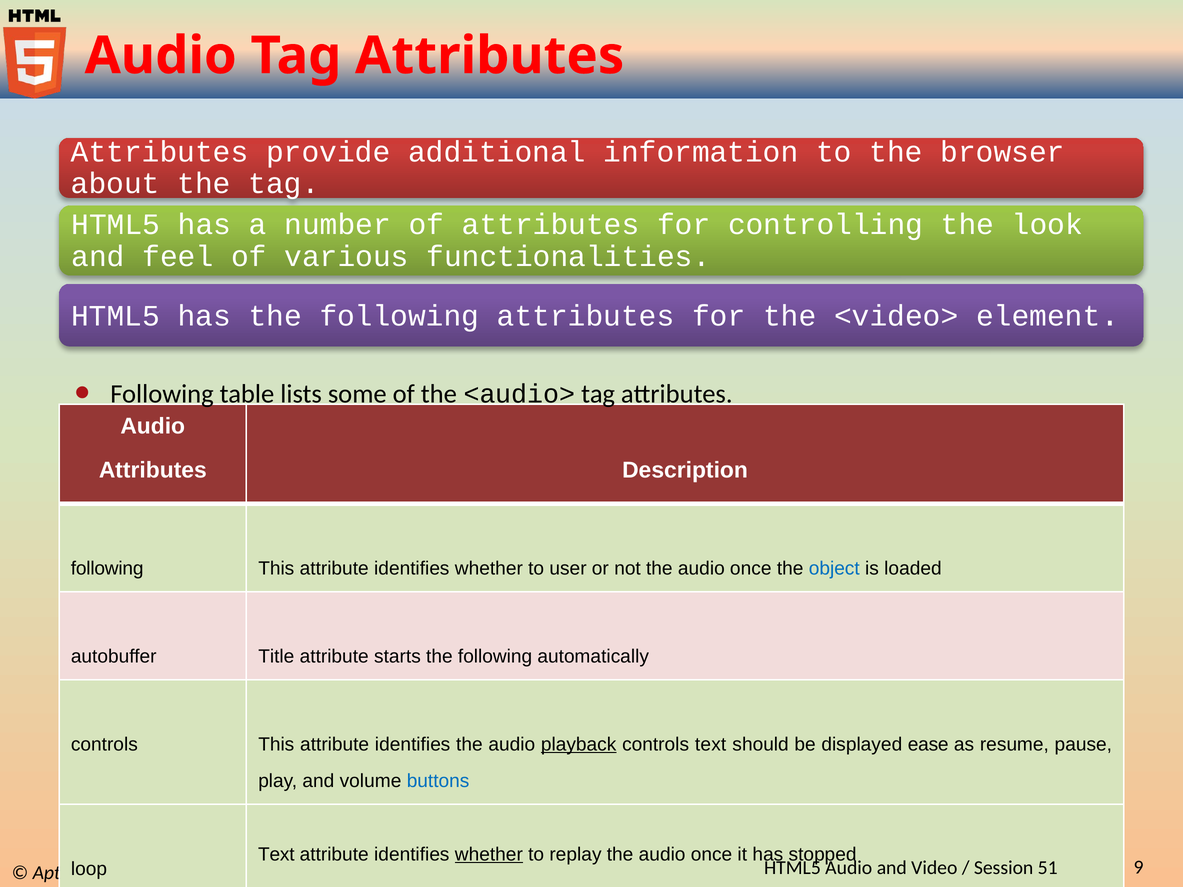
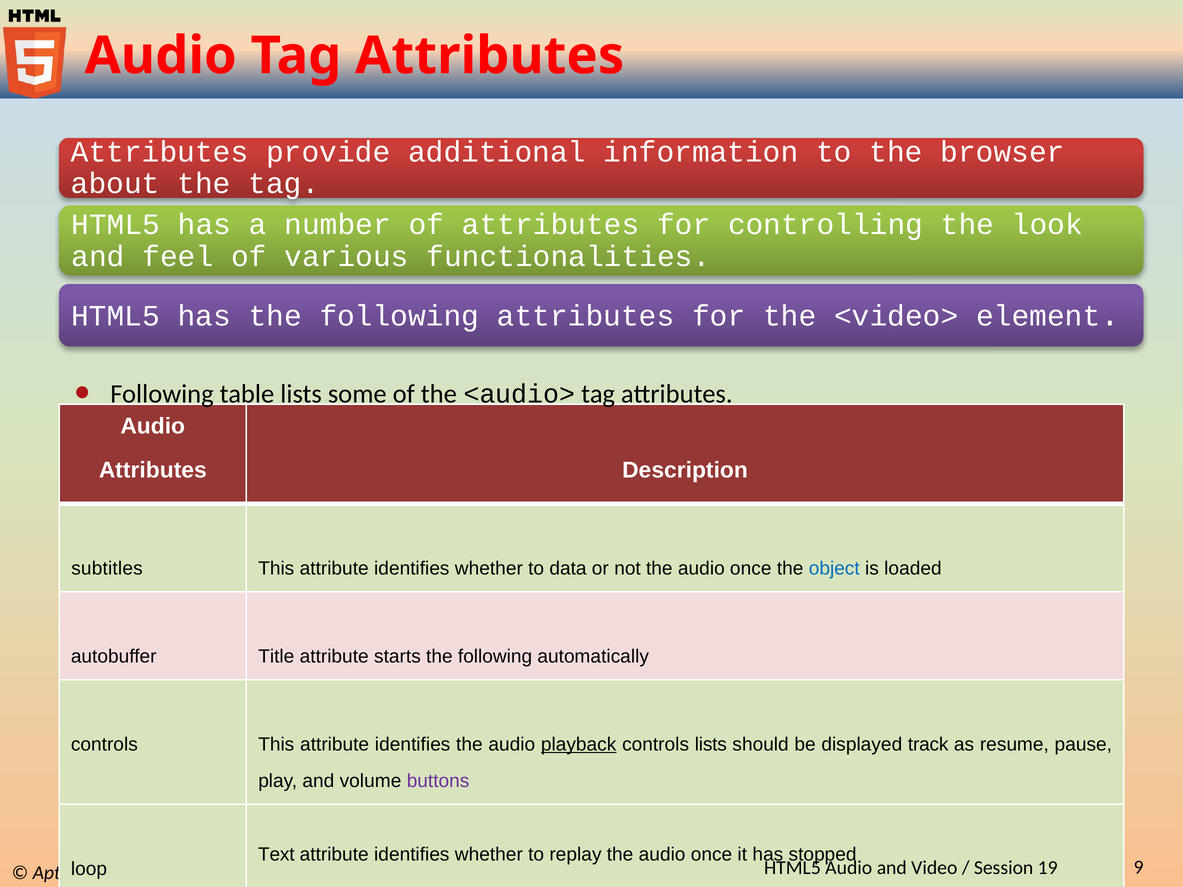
following at (107, 569): following -> subtitles
user: user -> data
controls text: text -> lists
ease: ease -> track
buttons colour: blue -> purple
whether at (489, 855) underline: present -> none
51: 51 -> 19
